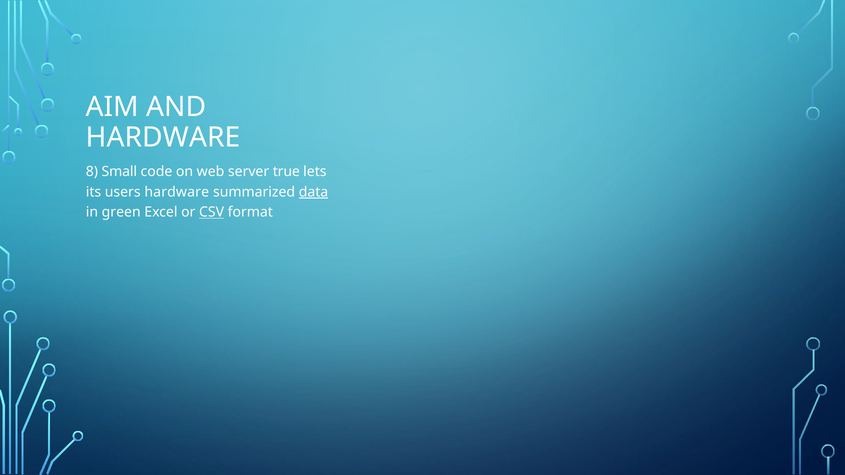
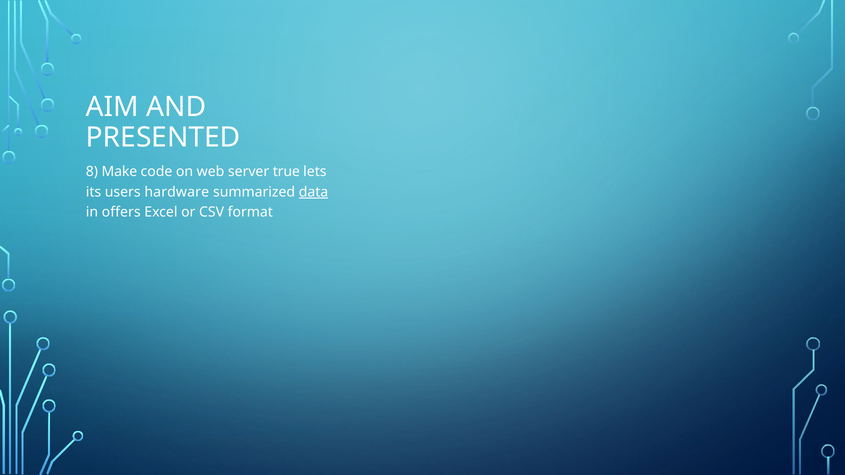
HARDWARE at (163, 137): HARDWARE -> PRESENTED
Small: Small -> Make
green: green -> offers
CSV underline: present -> none
